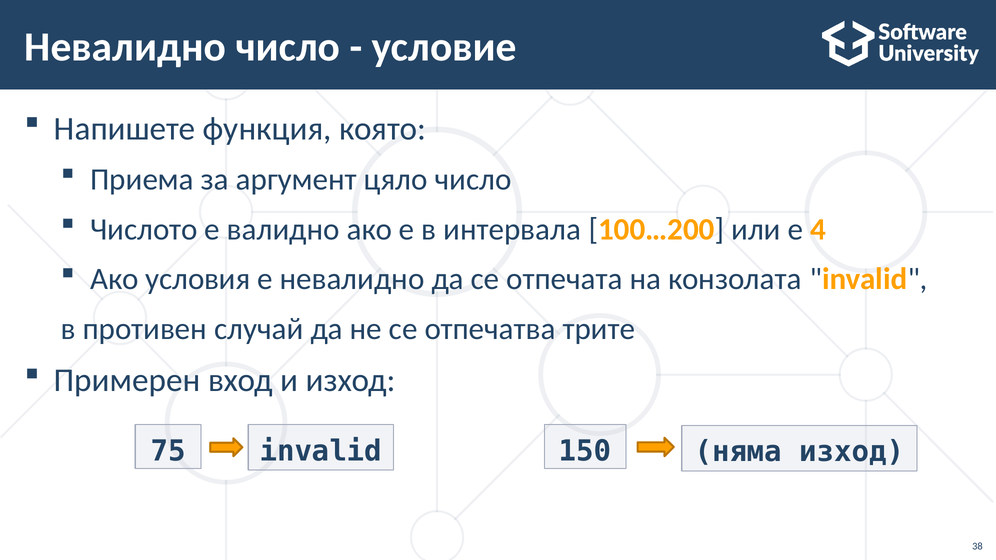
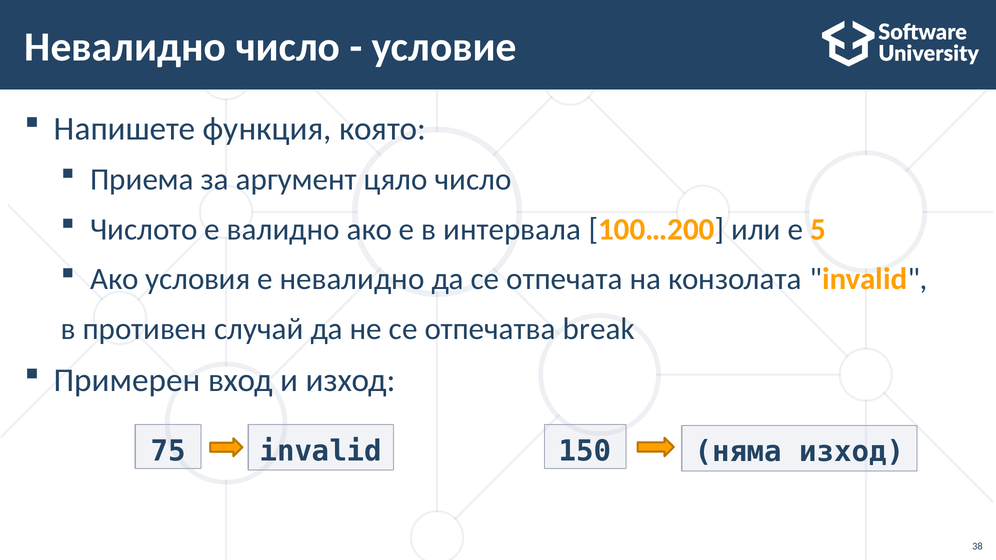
4: 4 -> 5
трите: трите -> break
